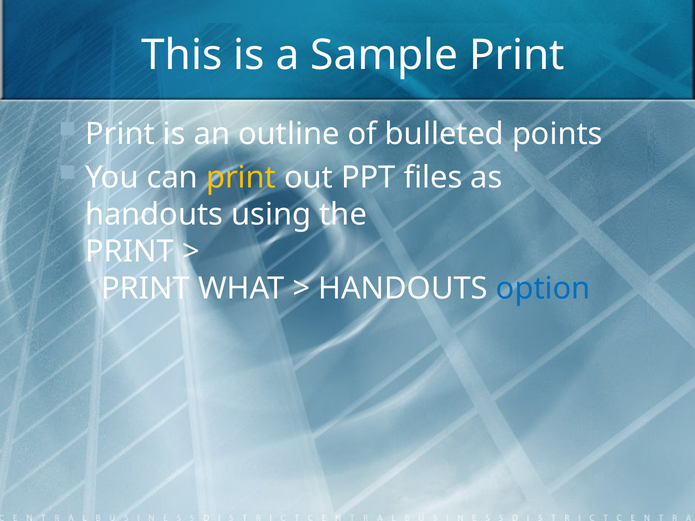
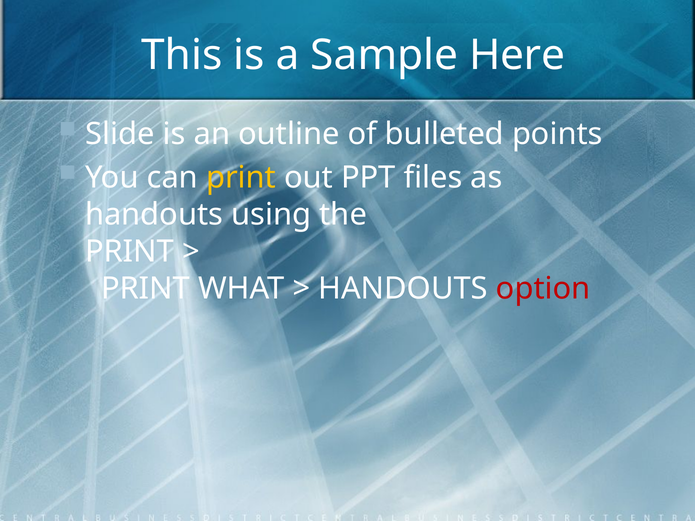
Sample Print: Print -> Here
Print at (120, 134): Print -> Slide
option colour: blue -> red
